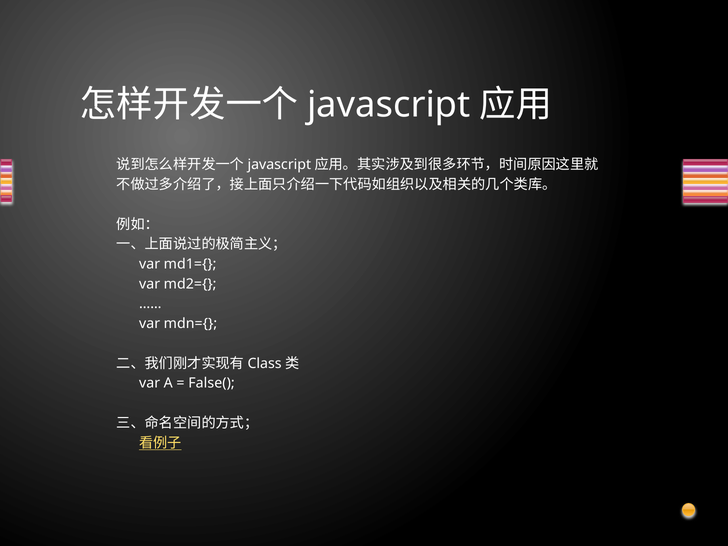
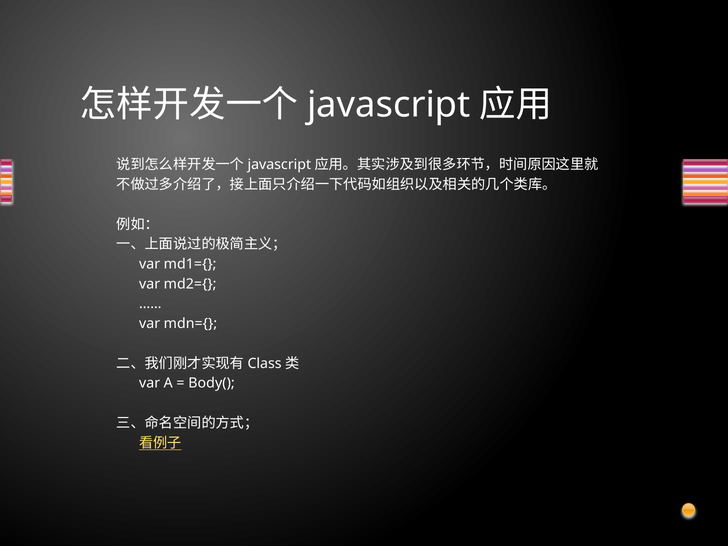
False(: False( -> Body(
